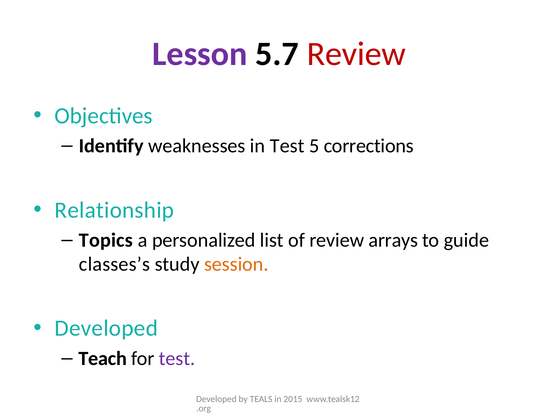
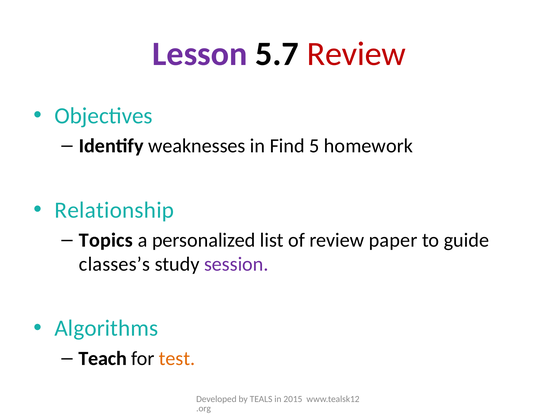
in Test: Test -> Find
corrections: corrections -> homework
arrays: arrays -> paper
session colour: orange -> purple
Developed at (106, 329): Developed -> Algorithms
test at (177, 359) colour: purple -> orange
